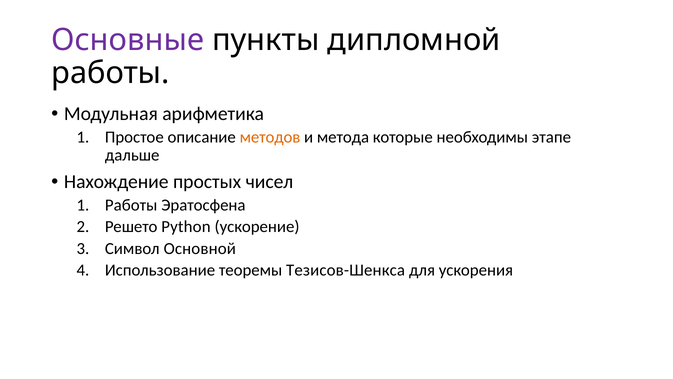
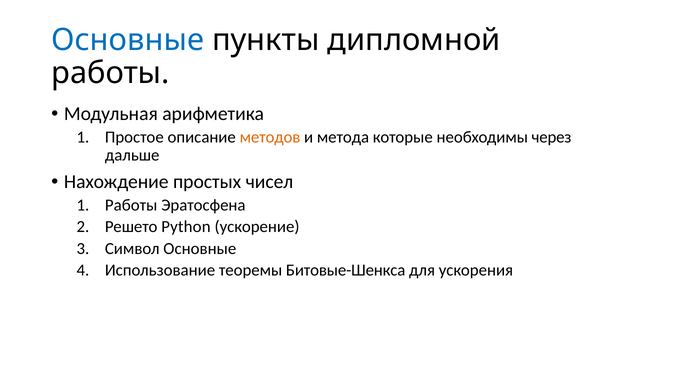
Основные at (128, 40) colour: purple -> blue
этапе: этапе -> через
Символ Основной: Основной -> Основные
Тезисов-Шенкса: Тезисов-Шенкса -> Битовые-Шенкса
